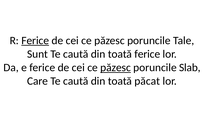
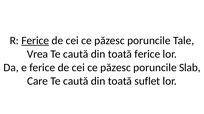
Sunt: Sunt -> Vrea
păzesc at (116, 68) underline: present -> none
păcat: păcat -> suflet
